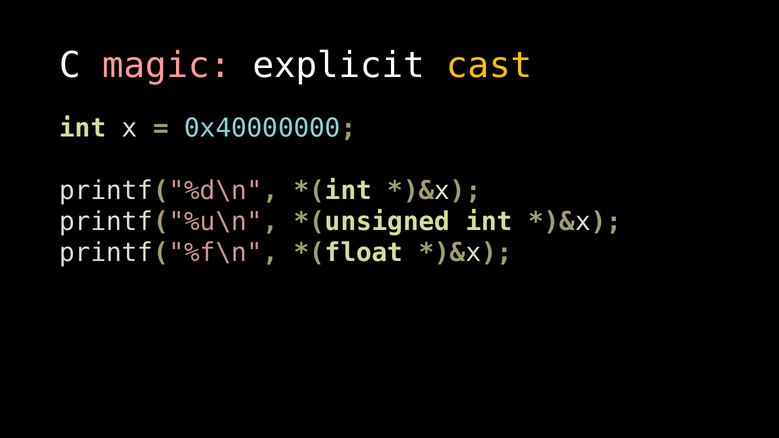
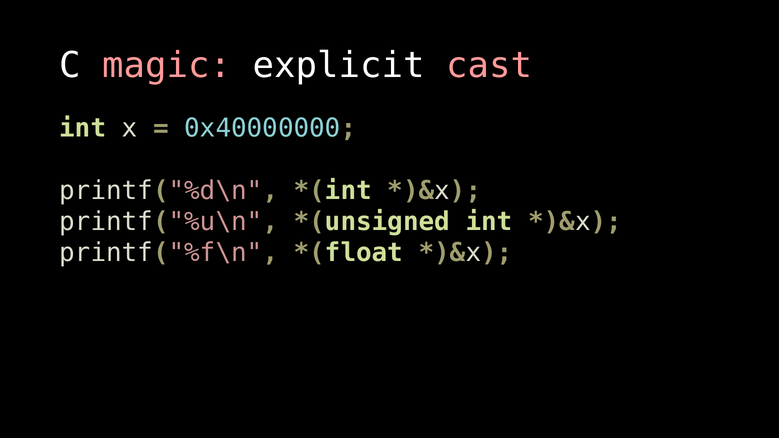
cast colour: yellow -> pink
